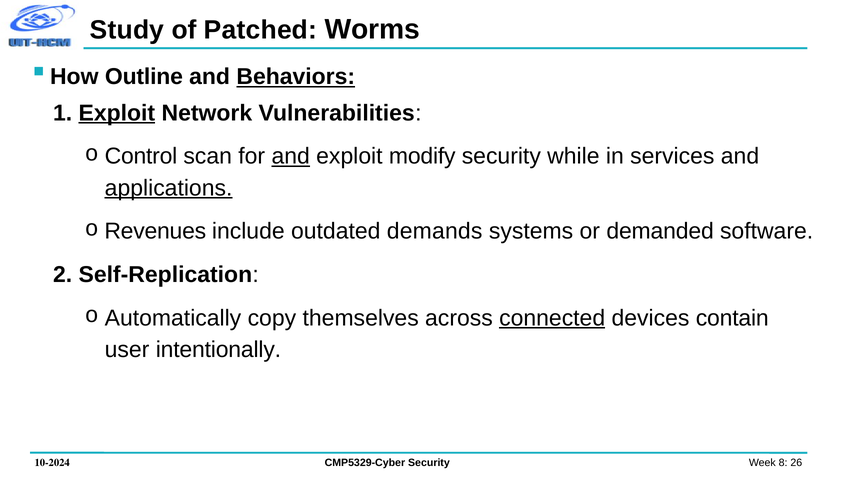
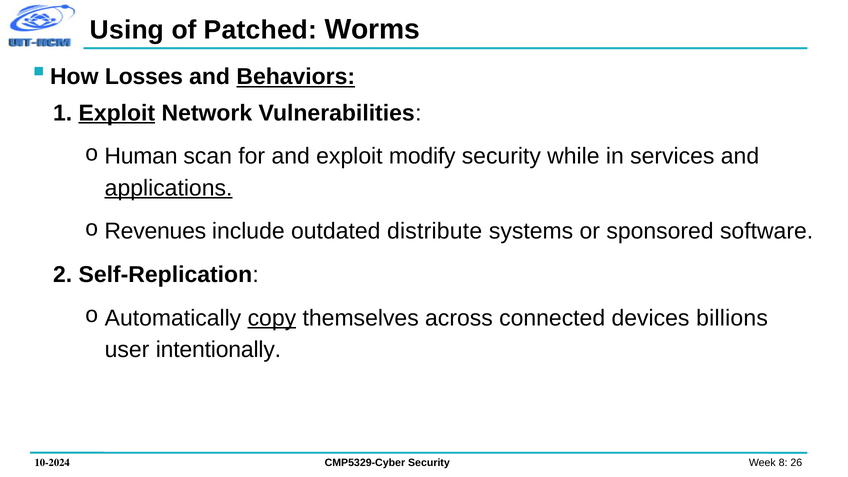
Study: Study -> Using
Outline: Outline -> Losses
Control: Control -> Human
and at (291, 156) underline: present -> none
demands: demands -> distribute
demanded: demanded -> sponsored
copy underline: none -> present
connected underline: present -> none
contain: contain -> billions
